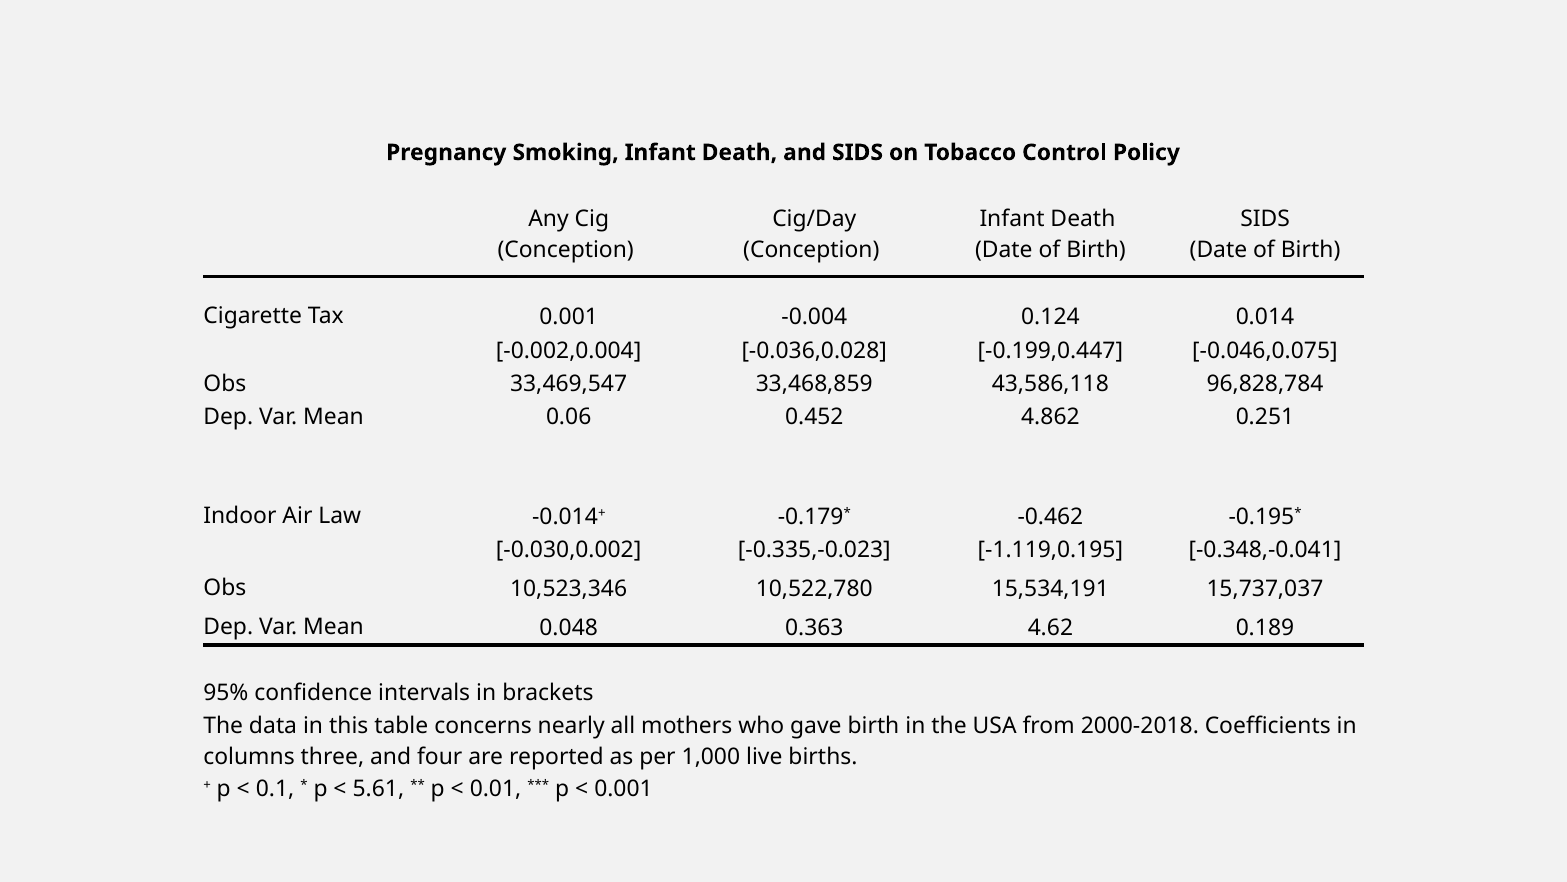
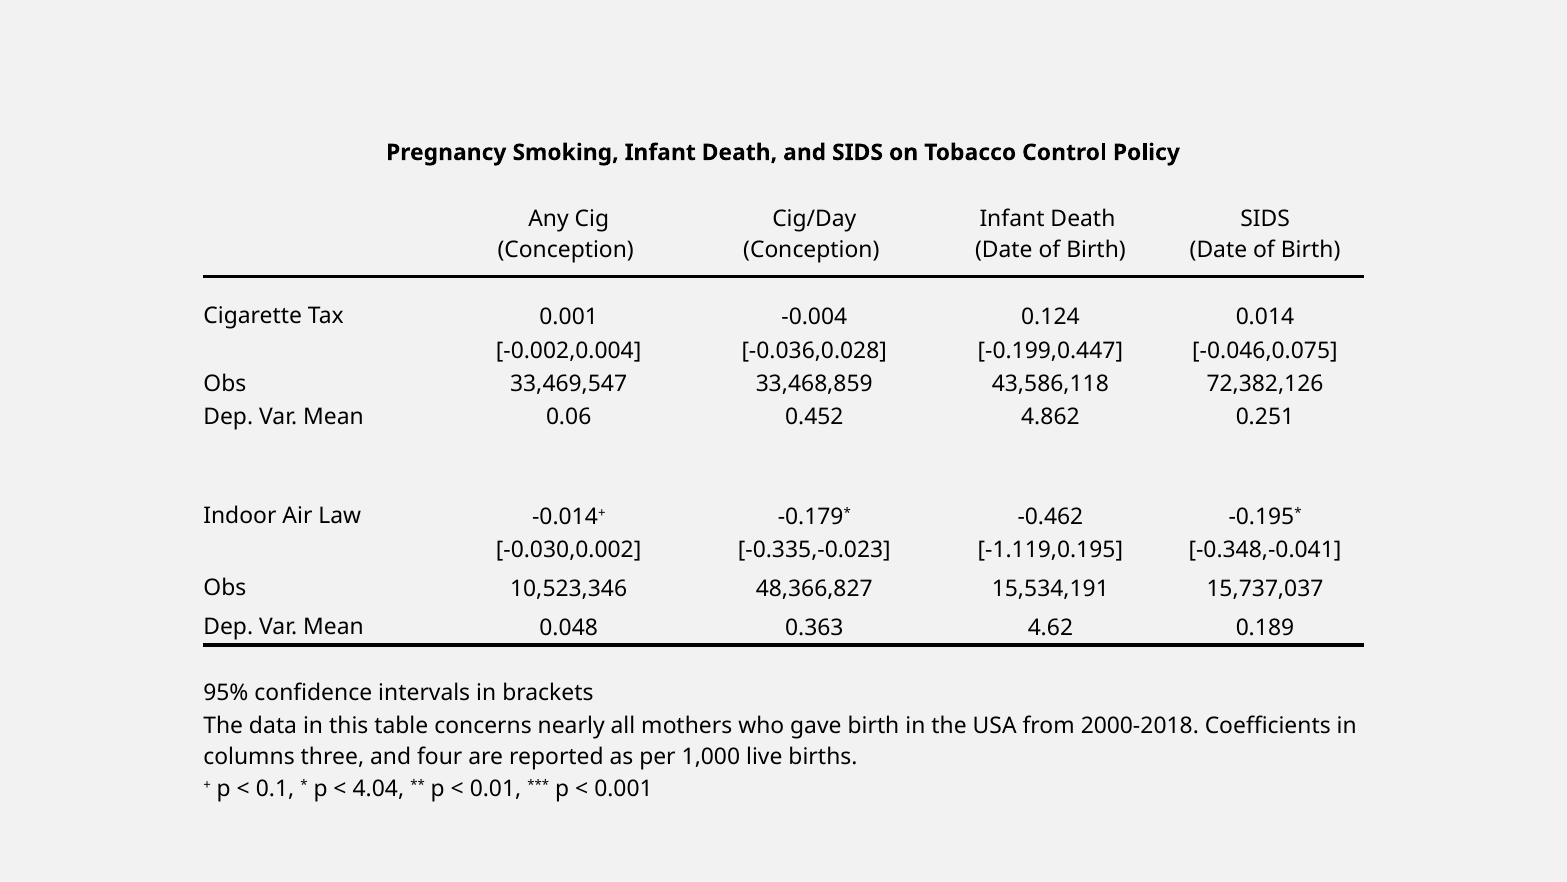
96,828,784: 96,828,784 -> 72,382,126
10,522,780: 10,522,780 -> 48,366,827
5.61: 5.61 -> 4.04
